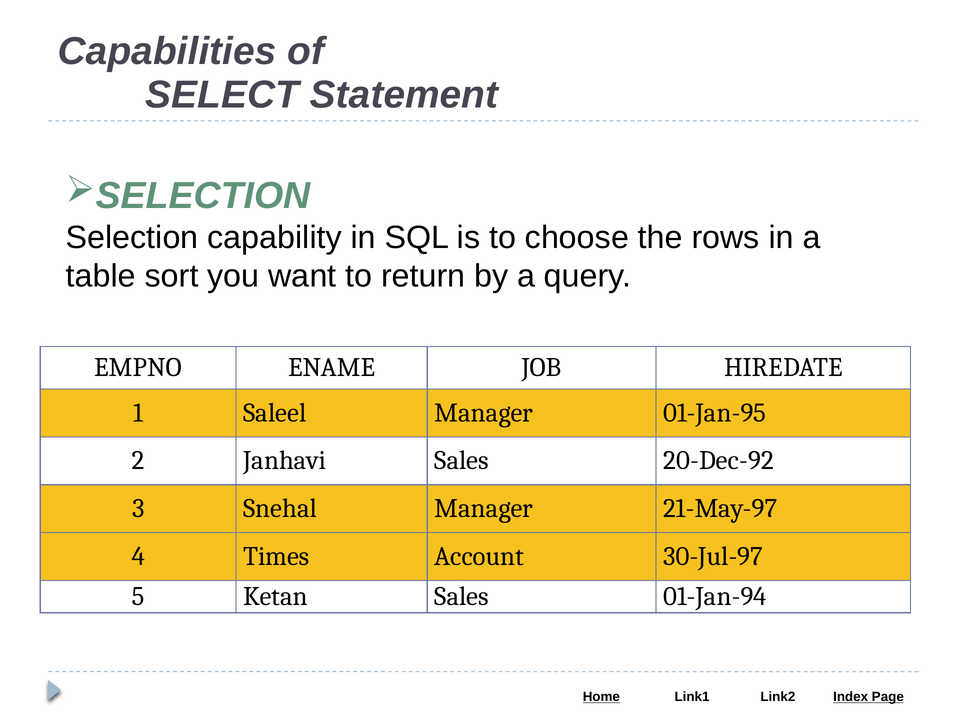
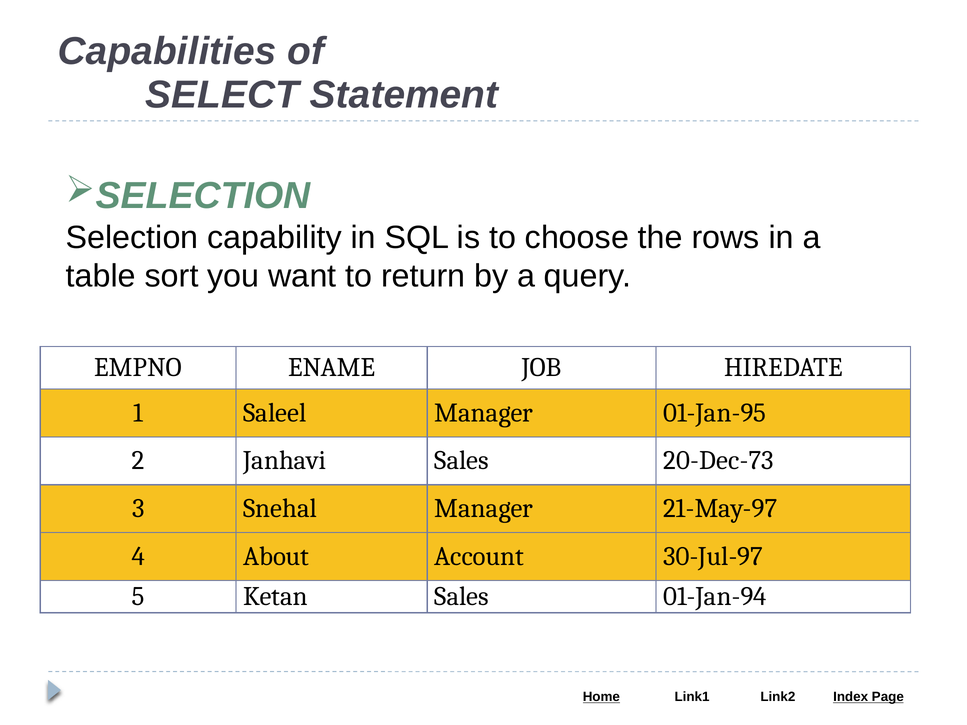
20-Dec-92: 20-Dec-92 -> 20-Dec-73
Times: Times -> About
